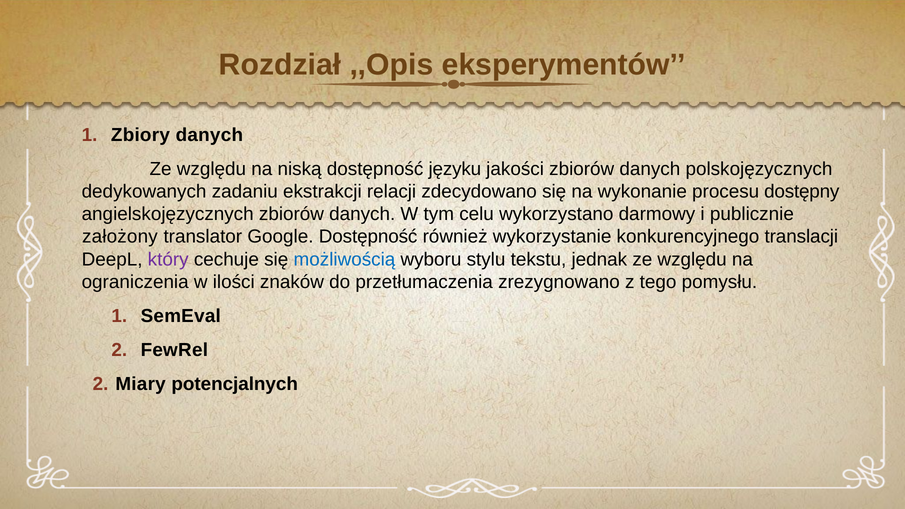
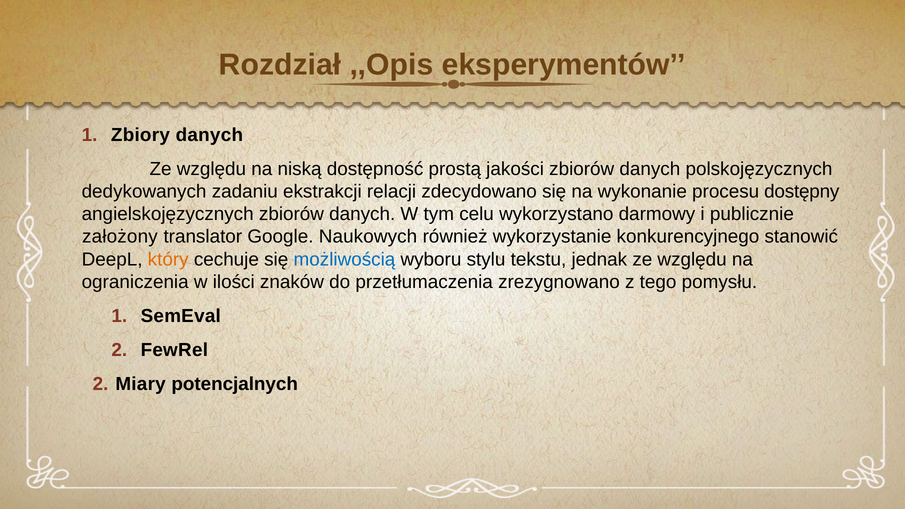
języku: języku -> prostą
Google Dostępność: Dostępność -> Naukowych
translacji: translacji -> stanowić
który colour: purple -> orange
